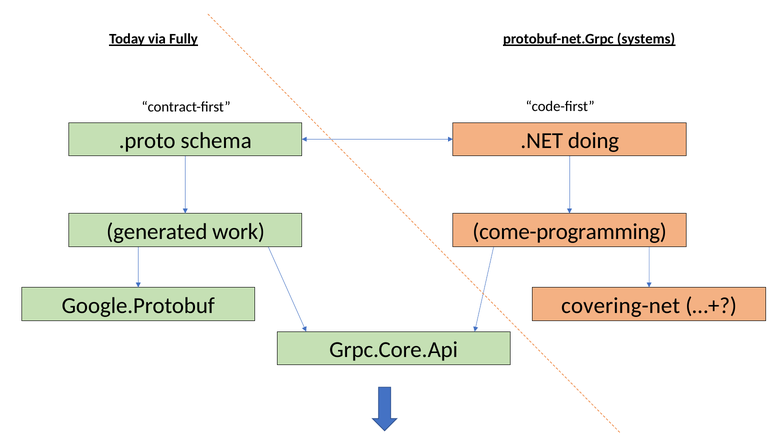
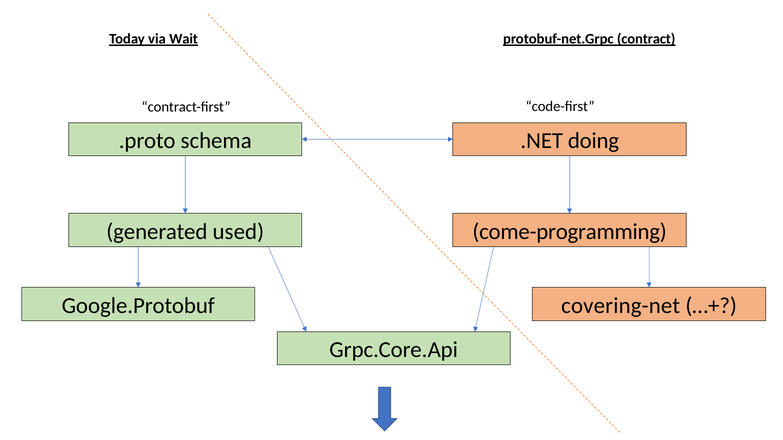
Fully: Fully -> Wait
systems: systems -> contract
work: work -> used
